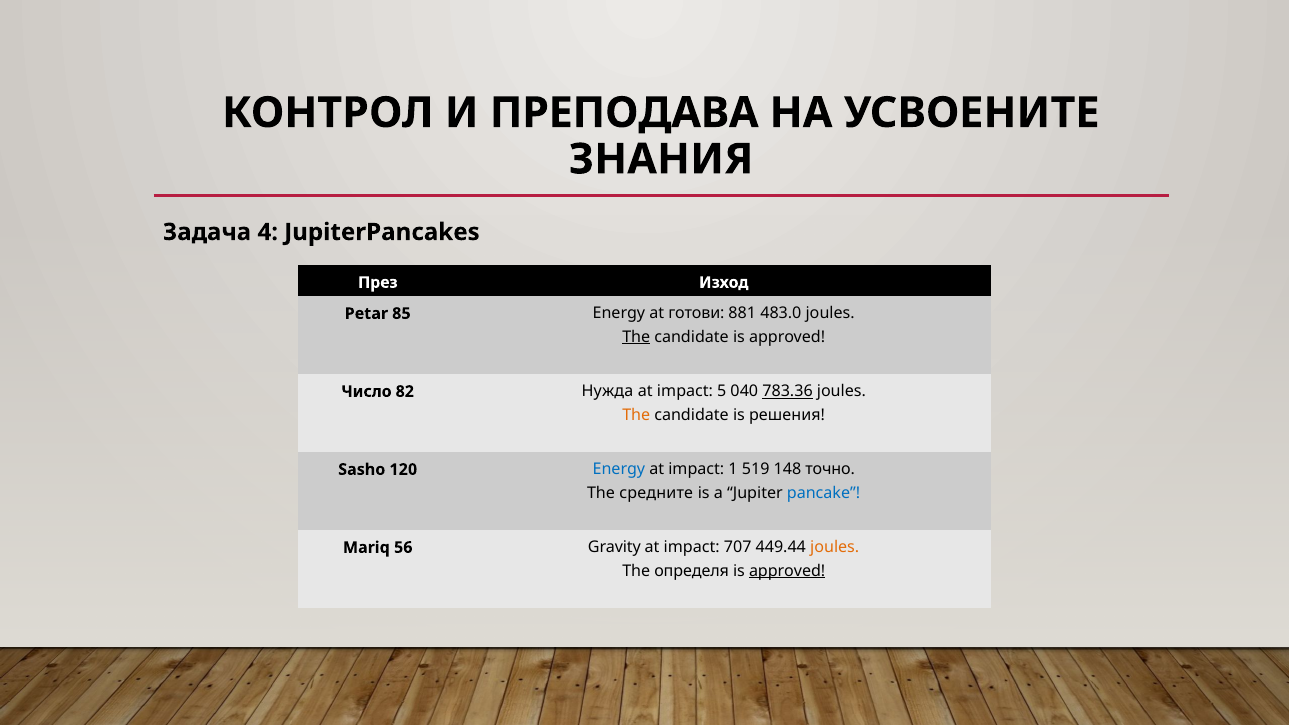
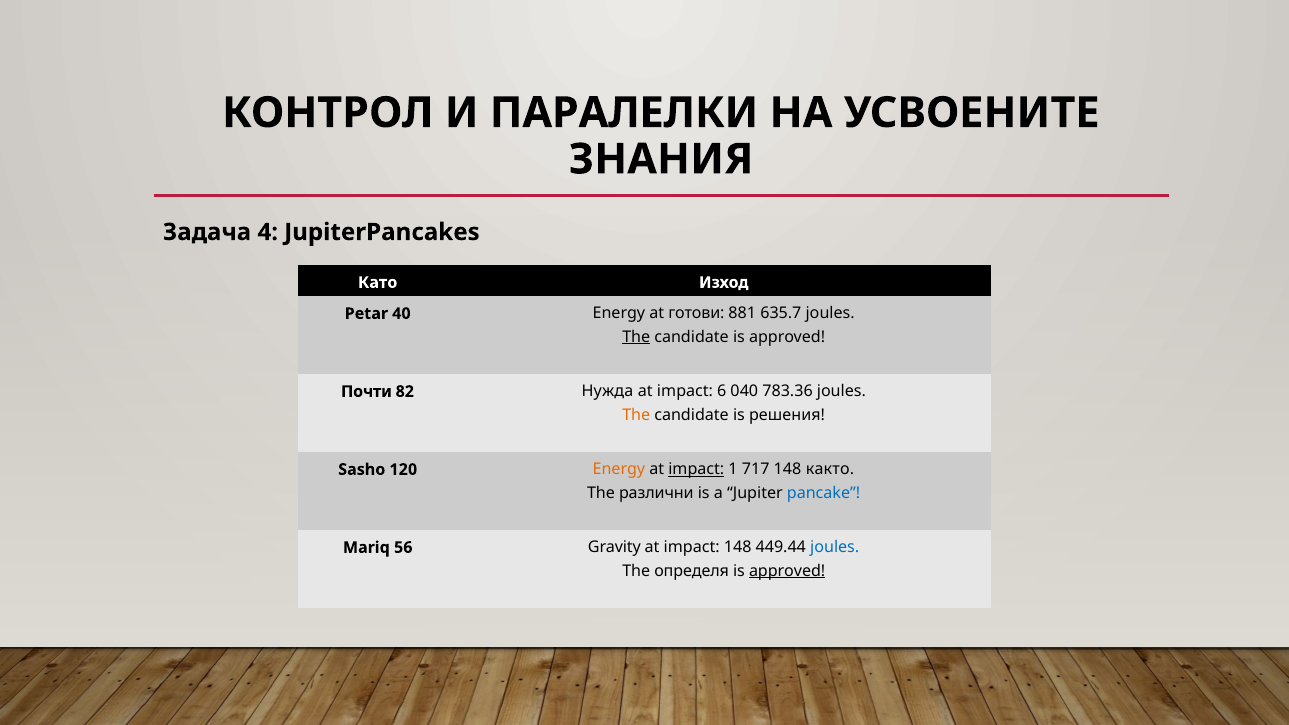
ПРЕПОДАВА: ПРЕПОДАВА -> ПАРАЛЕЛКИ
През: През -> Като
85: 85 -> 40
483.0: 483.0 -> 635.7
Число: Число -> Почти
5: 5 -> 6
783.36 underline: present -> none
Energy at (619, 470) colour: blue -> orange
impact at (696, 470) underline: none -> present
519: 519 -> 717
точно: точно -> както
средните: средните -> различни
impact 707: 707 -> 148
joules at (835, 548) colour: orange -> blue
